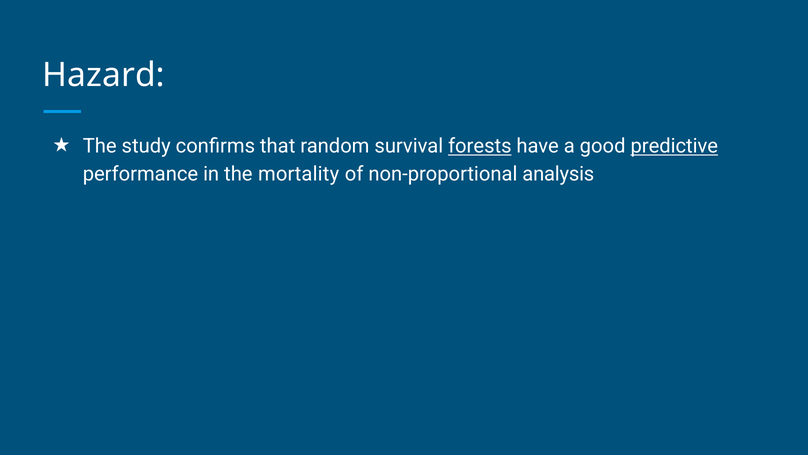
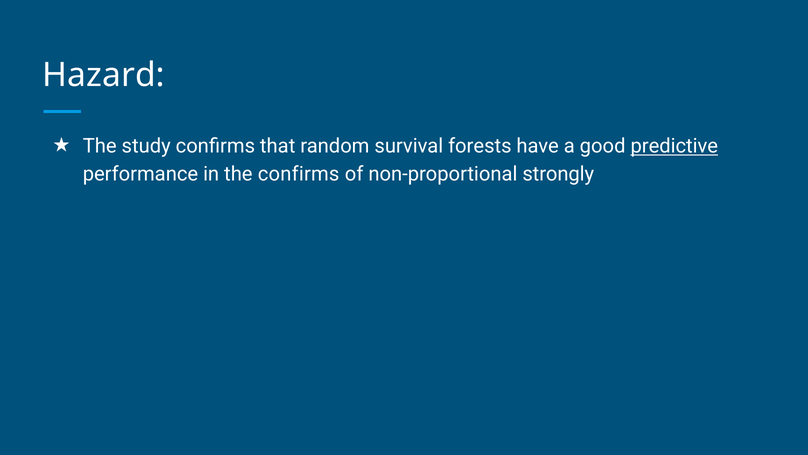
forests underline: present -> none
the mortality: mortality -> confirms
analysis: analysis -> strongly
